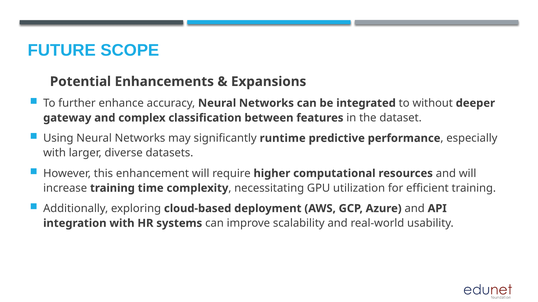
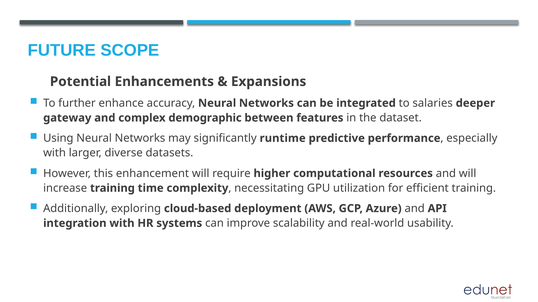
without: without -> salaries
classification: classification -> demographic
